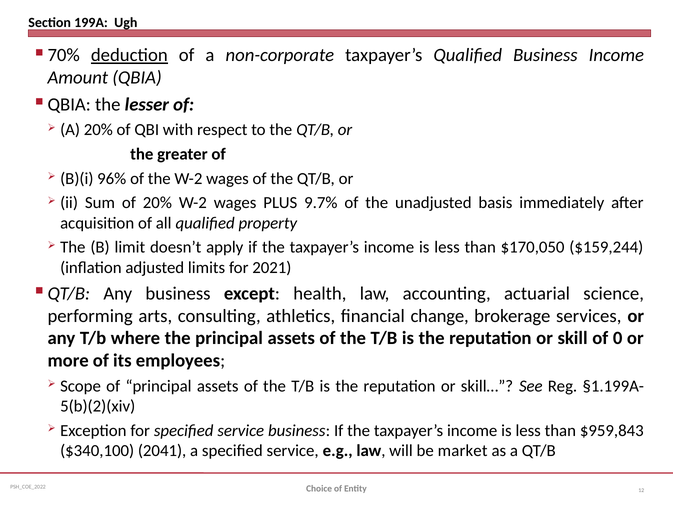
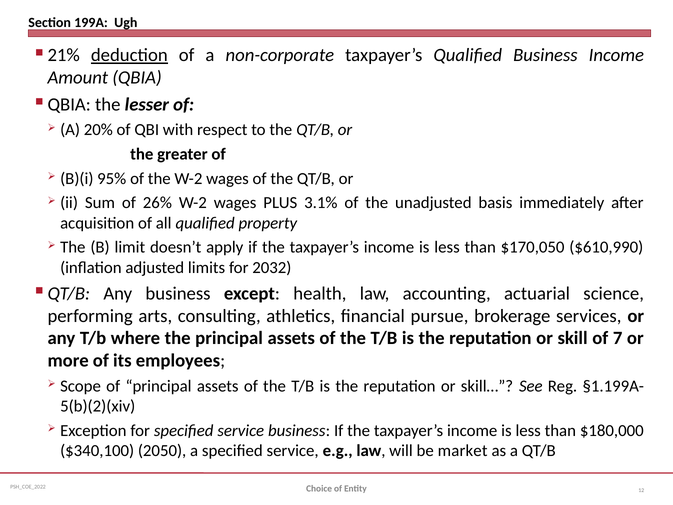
70%: 70% -> 21%
96%: 96% -> 95%
of 20%: 20% -> 26%
9.7%: 9.7% -> 3.1%
$159,244: $159,244 -> $610,990
2021: 2021 -> 2032
change: change -> pursue
0: 0 -> 7
$959,843: $959,843 -> $180,000
2041: 2041 -> 2050
